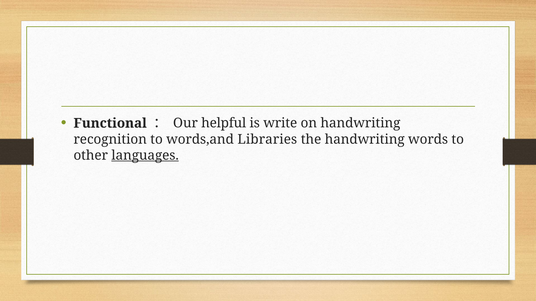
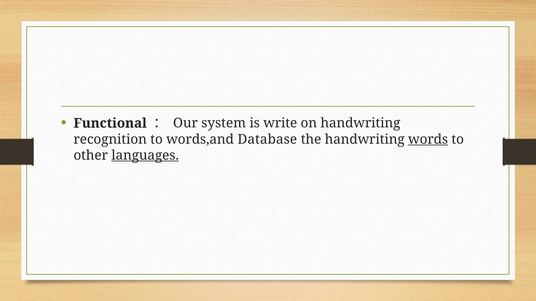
helpful: helpful -> system
Libraries: Libraries -> Database
words underline: none -> present
